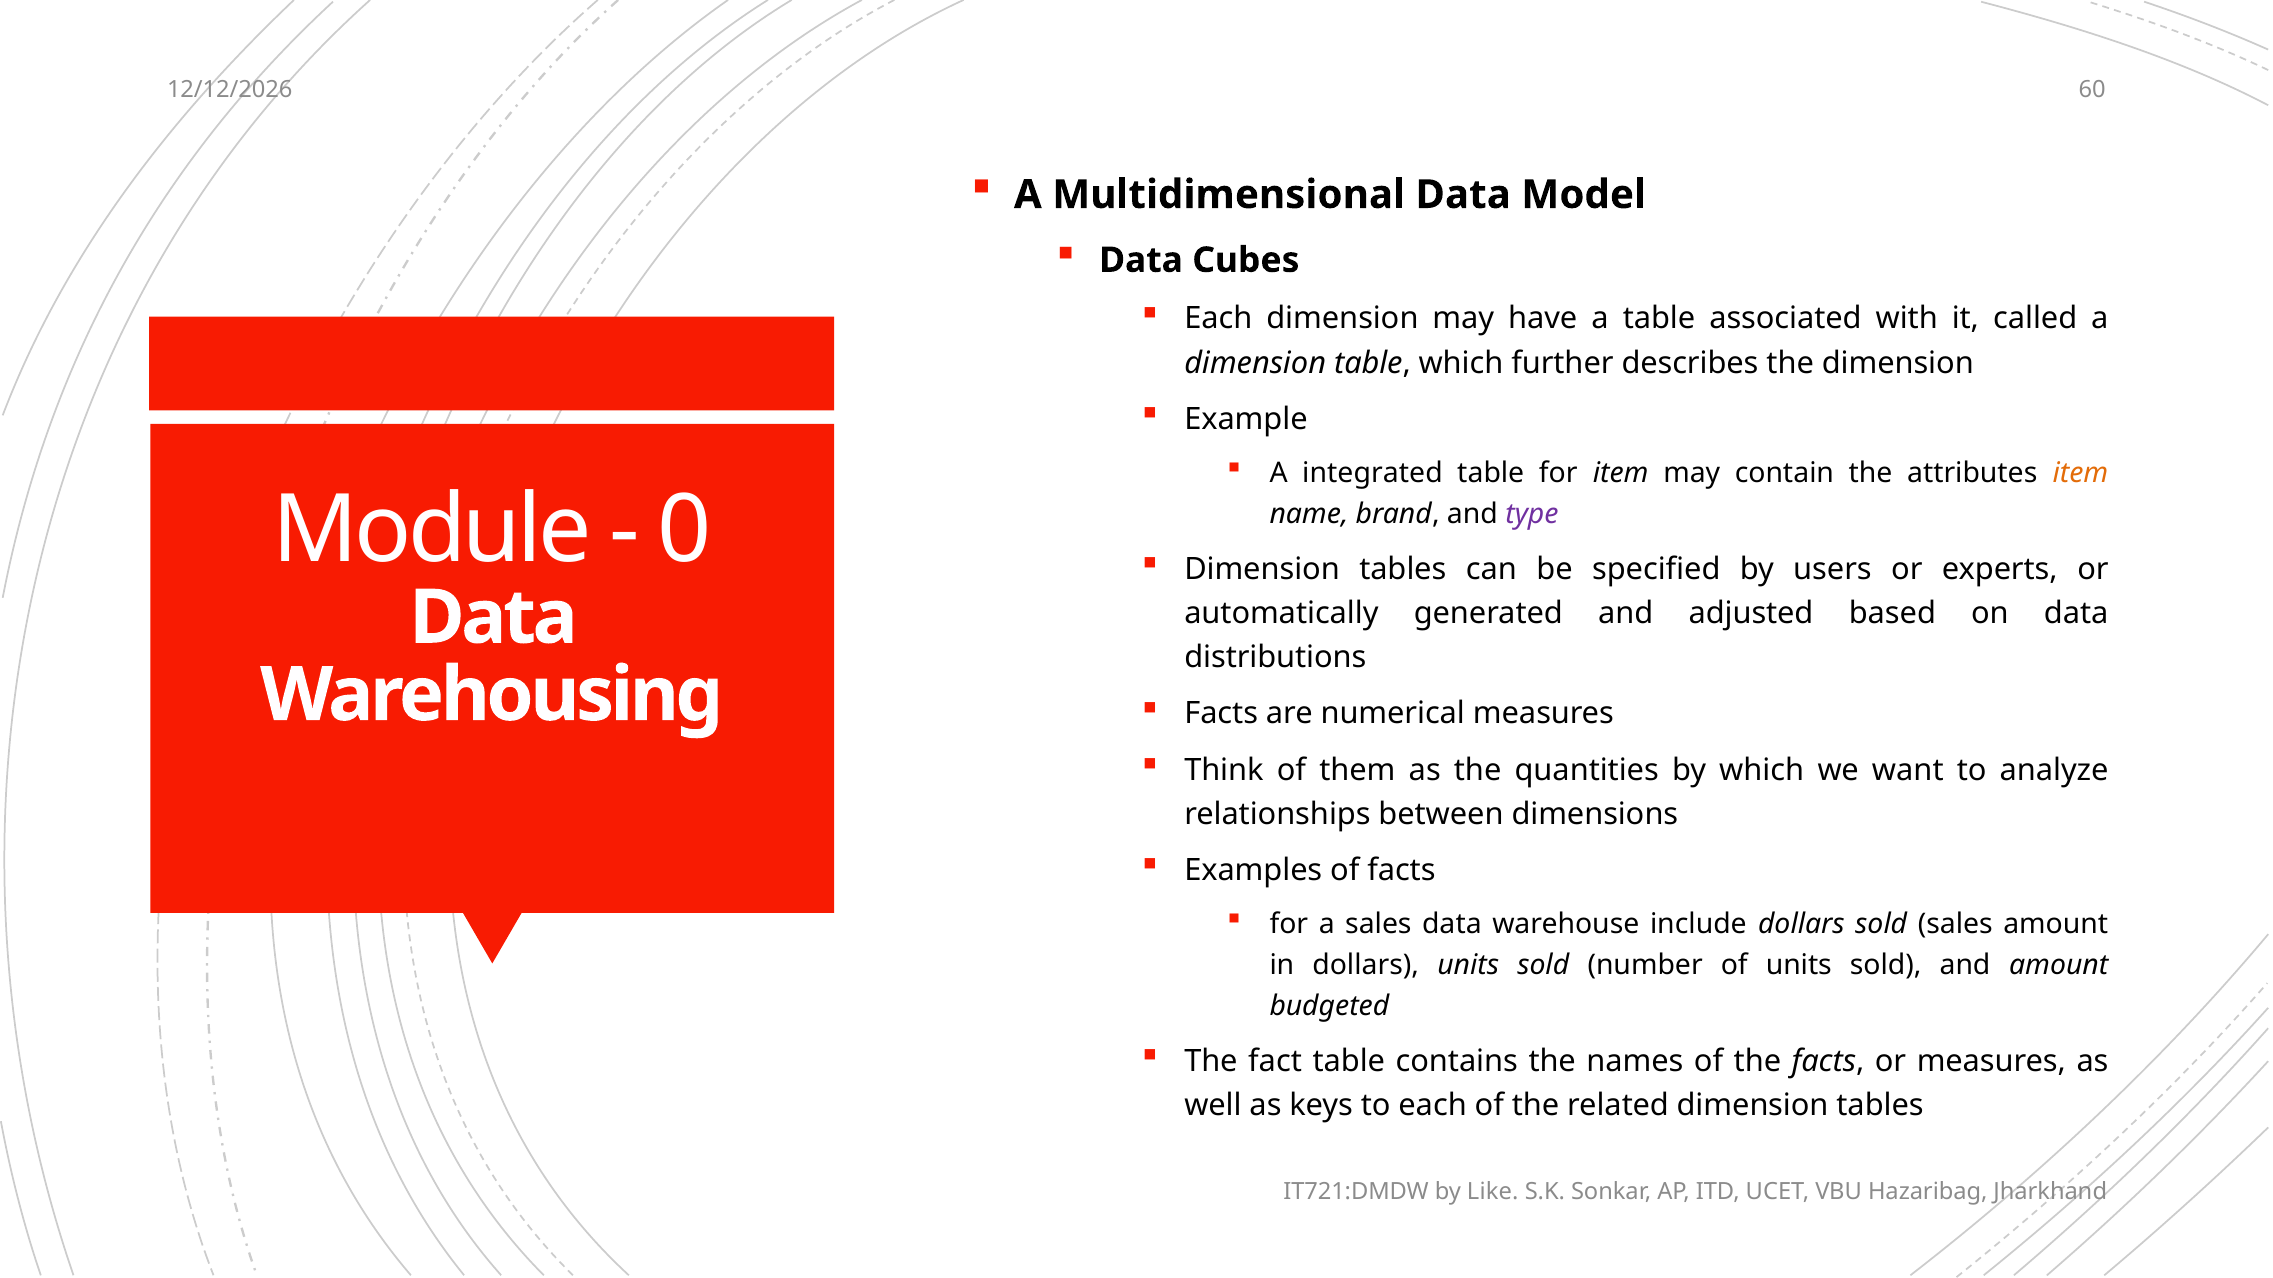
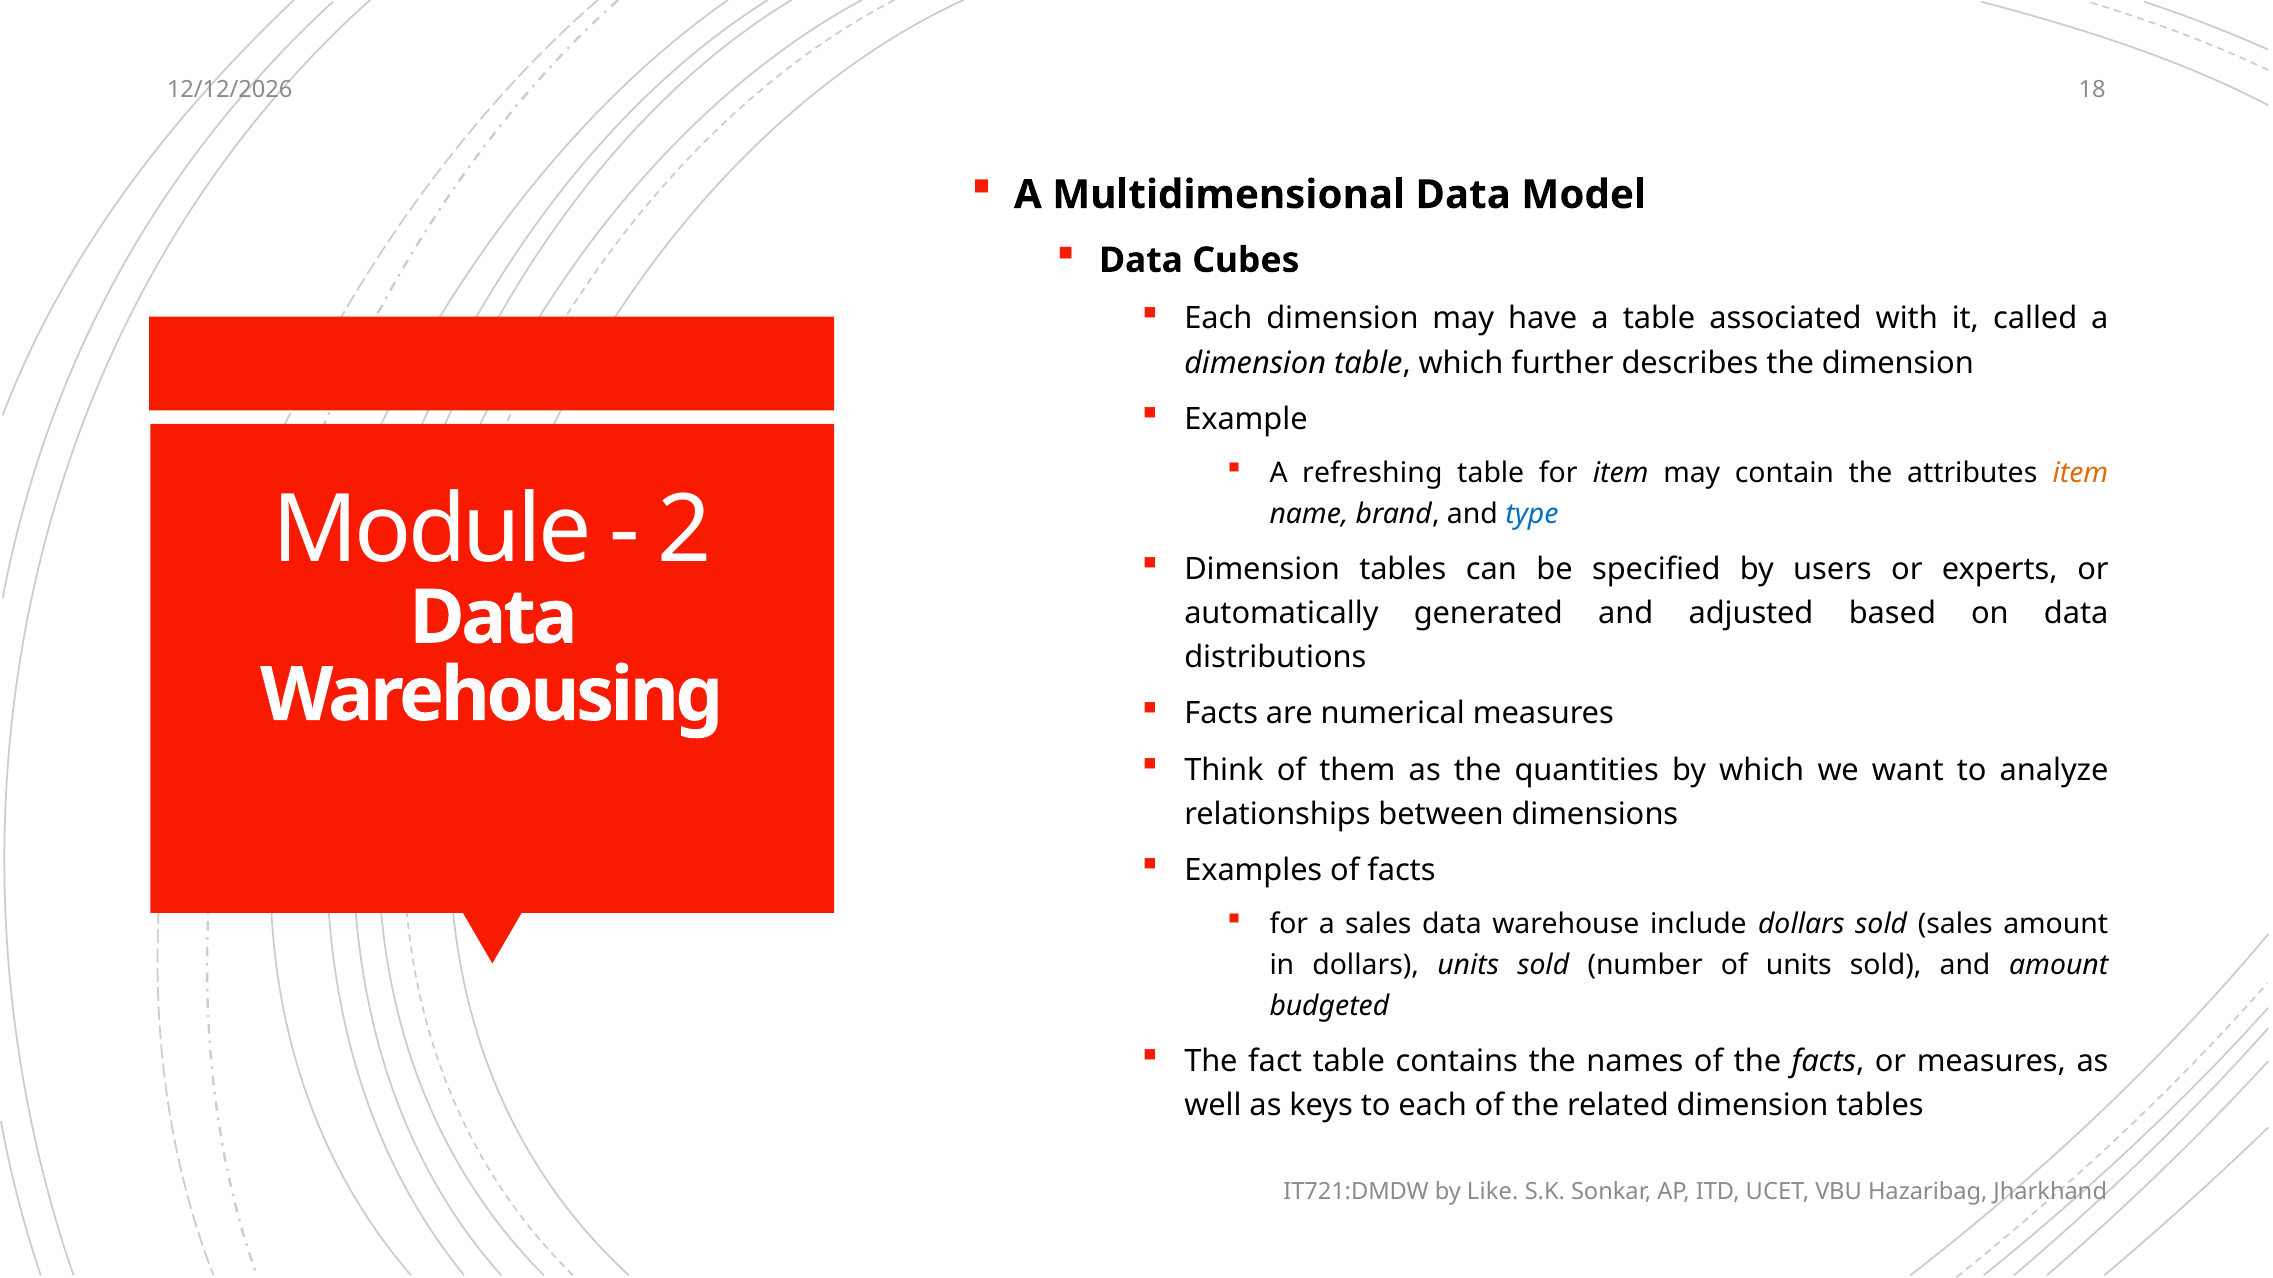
60: 60 -> 18
integrated: integrated -> refreshing
0: 0 -> 2
type colour: purple -> blue
